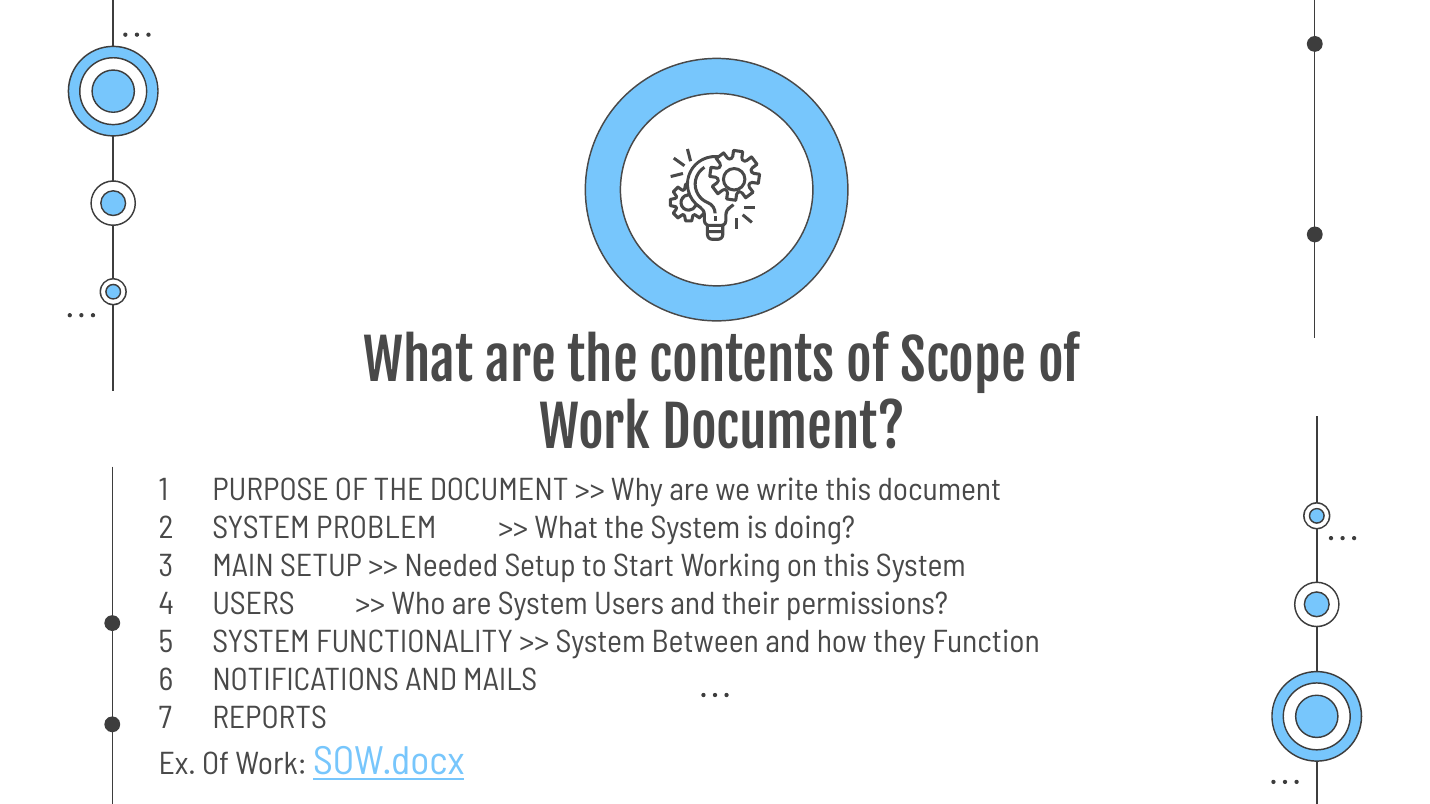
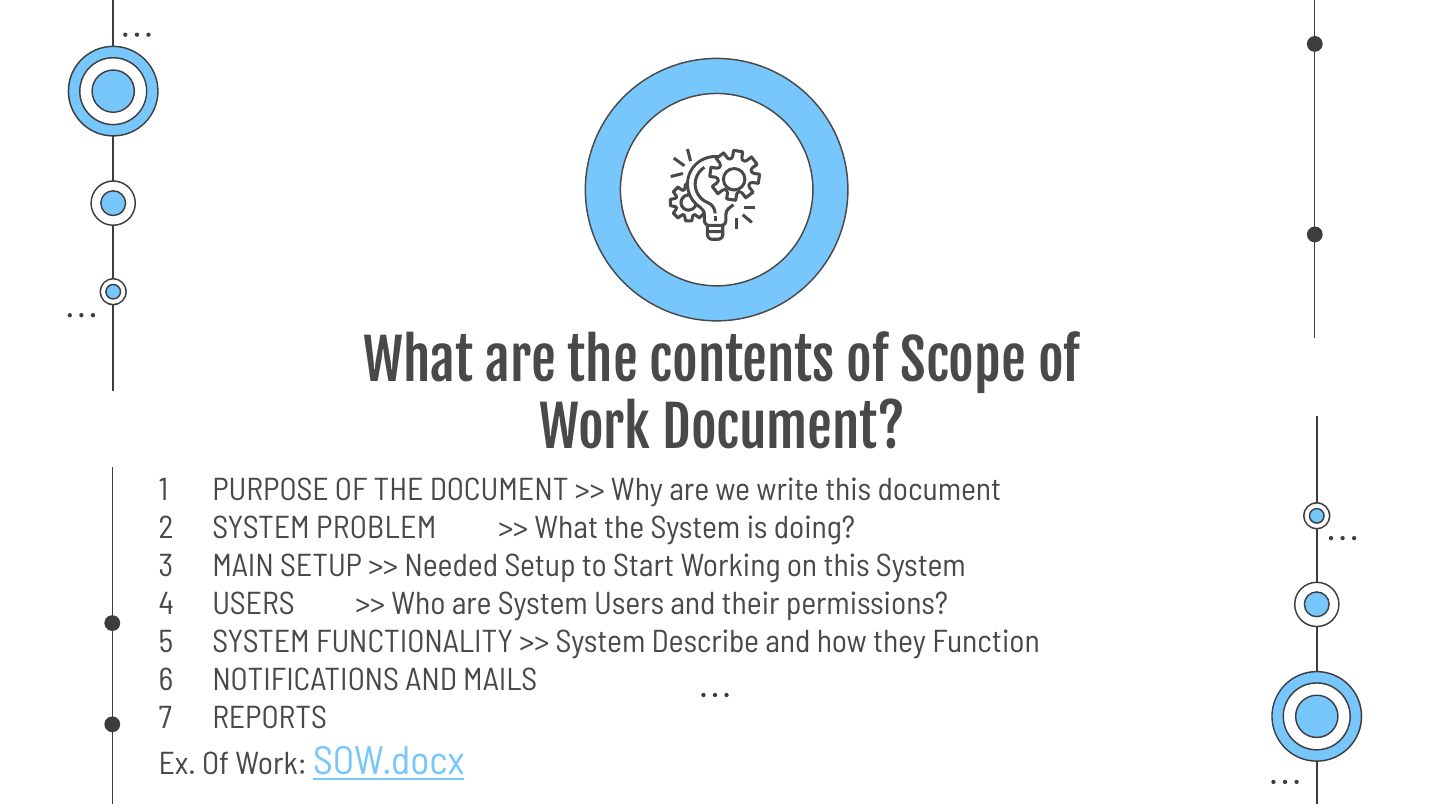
Between: Between -> Describe
